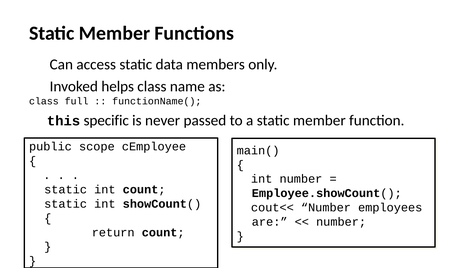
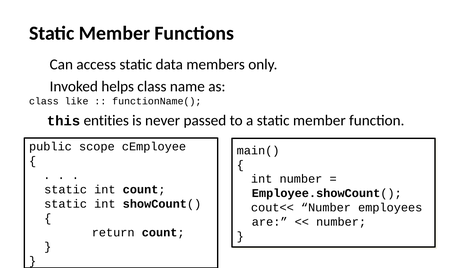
full: full -> like
specific: specific -> entities
